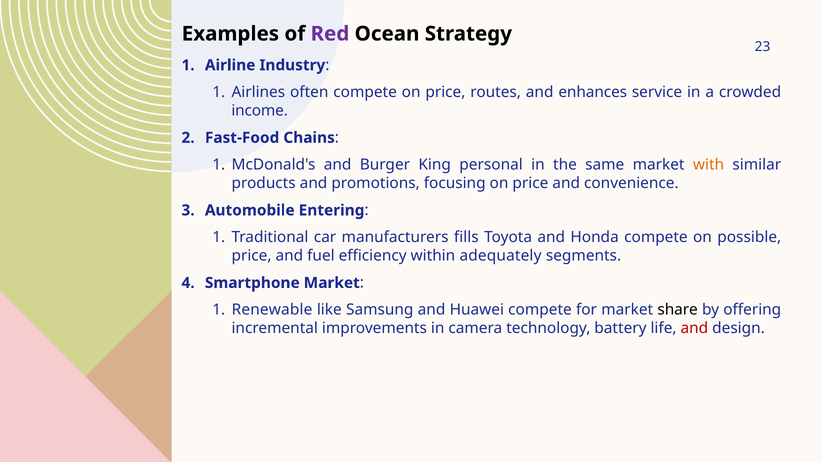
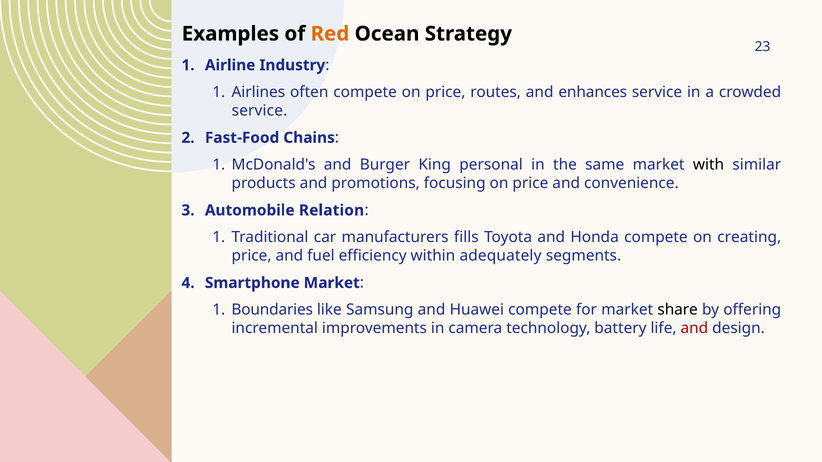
Red colour: purple -> orange
income at (260, 111): income -> service
with colour: orange -> black
Entering: Entering -> Relation
possible: possible -> creating
Renewable: Renewable -> Boundaries
